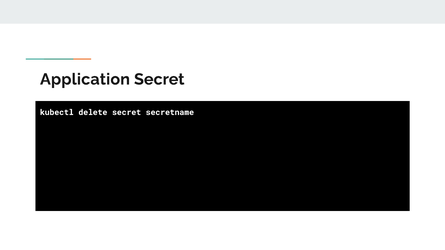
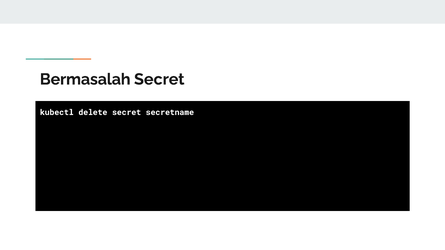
Application: Application -> Bermasalah
